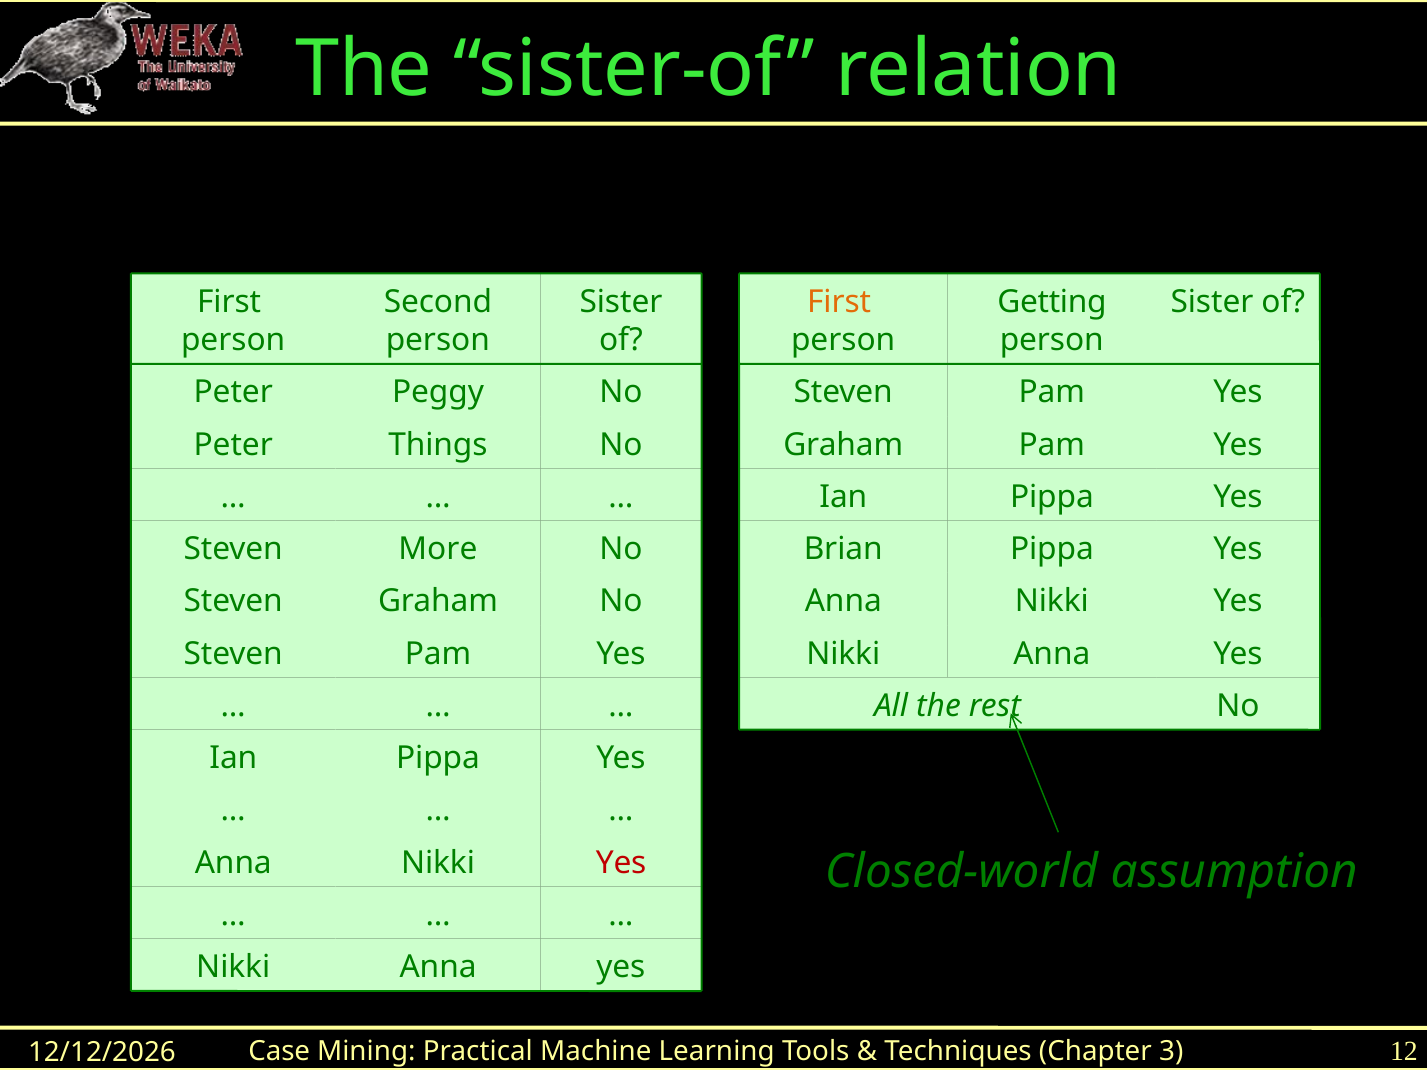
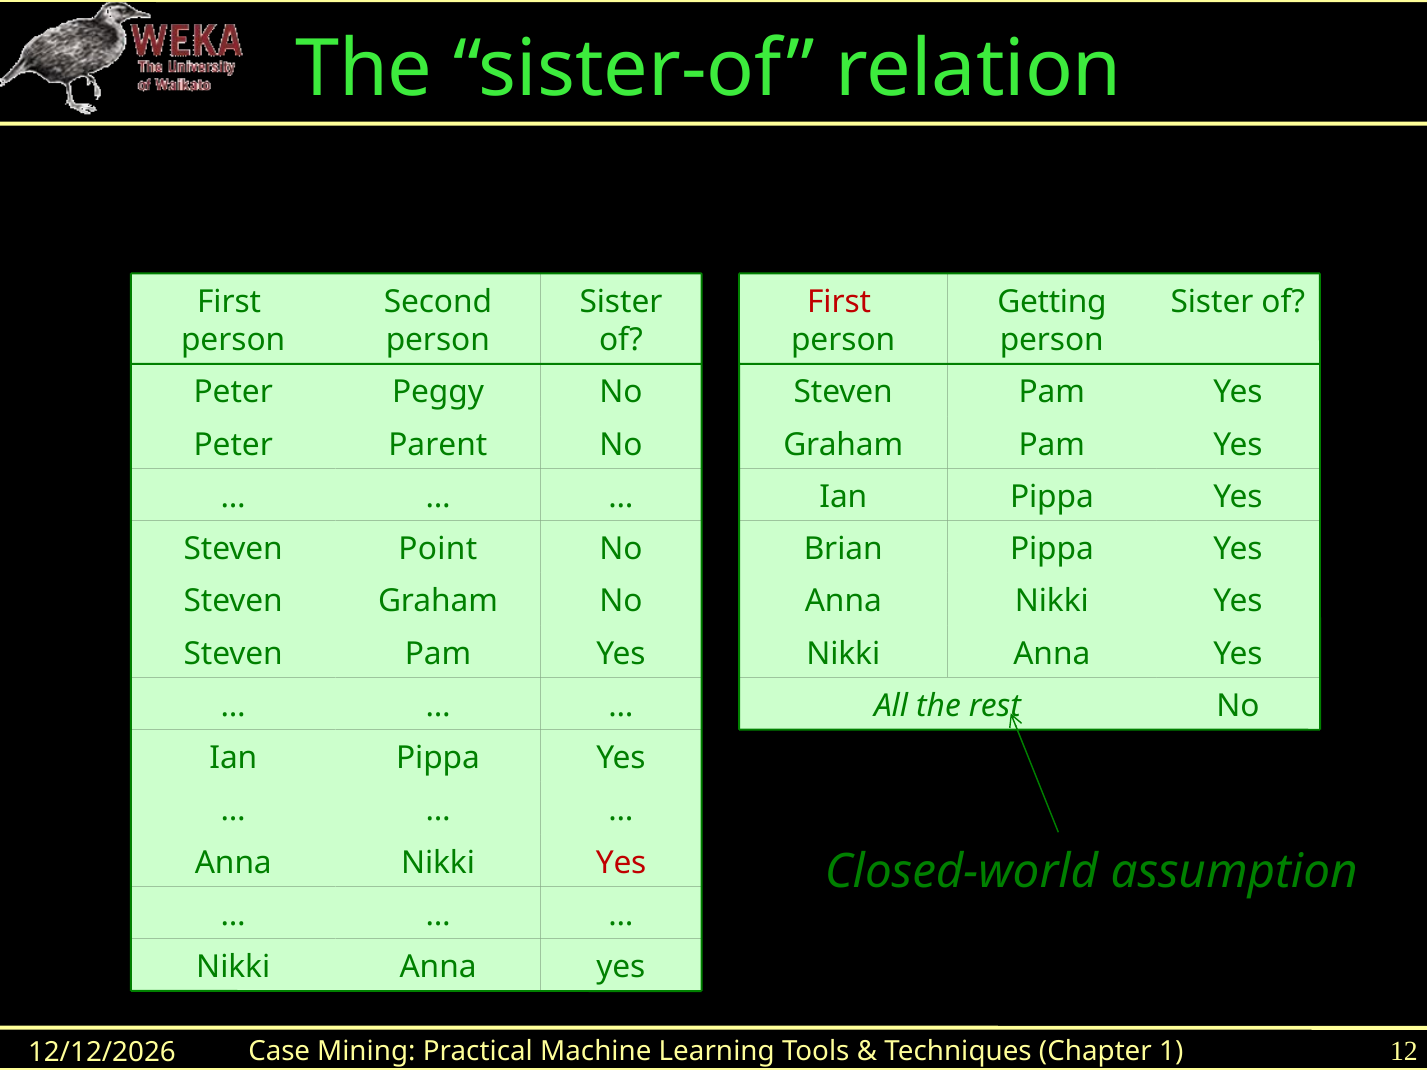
First at (839, 302) colour: orange -> red
Things: Things -> Parent
More: More -> Point
3: 3 -> 1
